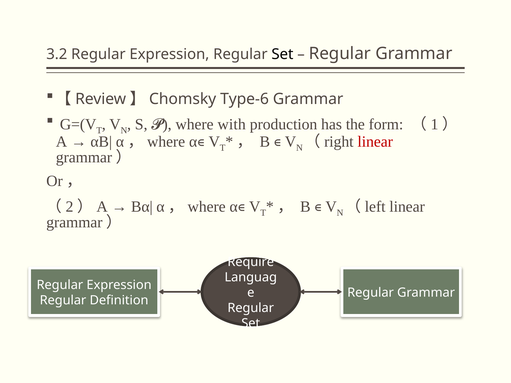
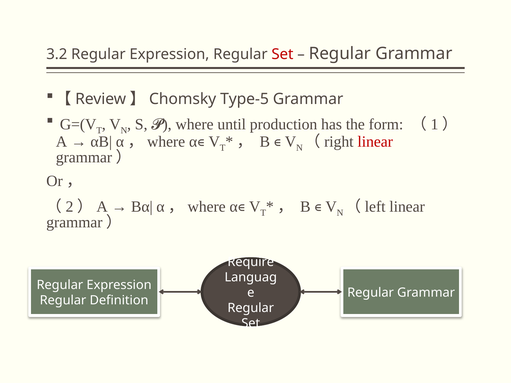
Set at (282, 54) colour: black -> red
Type-6: Type-6 -> Type-5
with: with -> until
